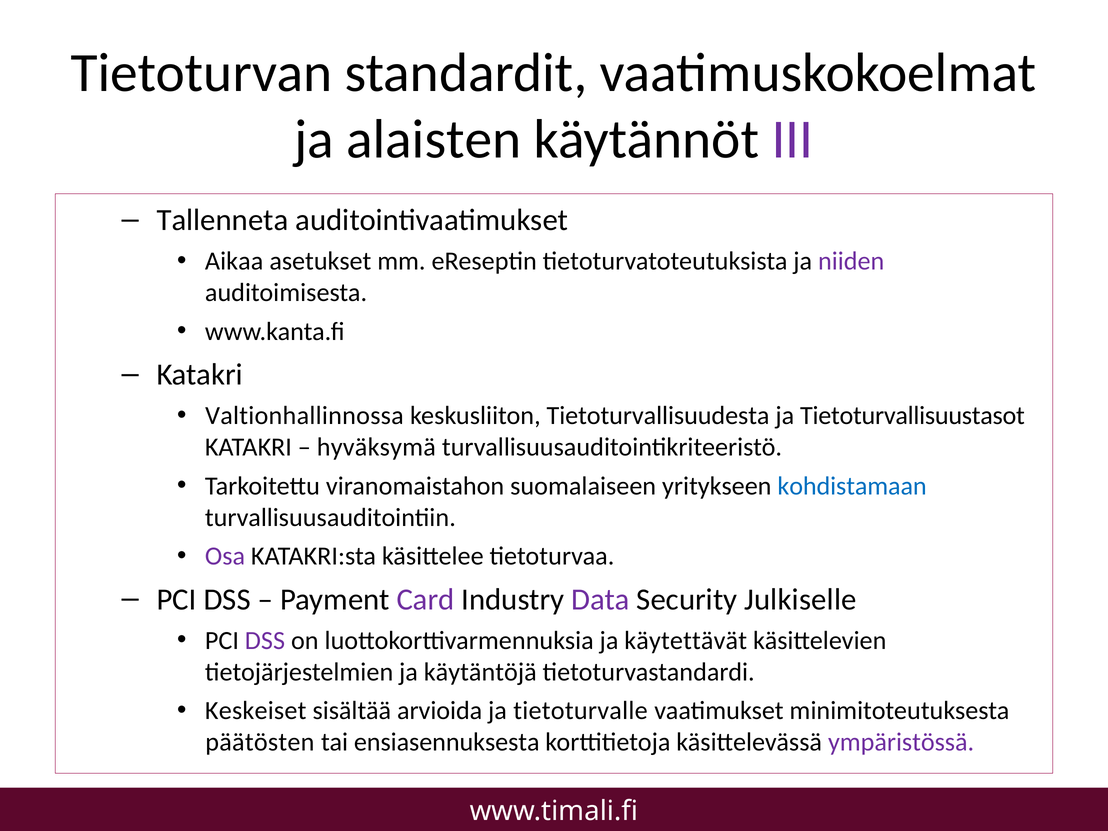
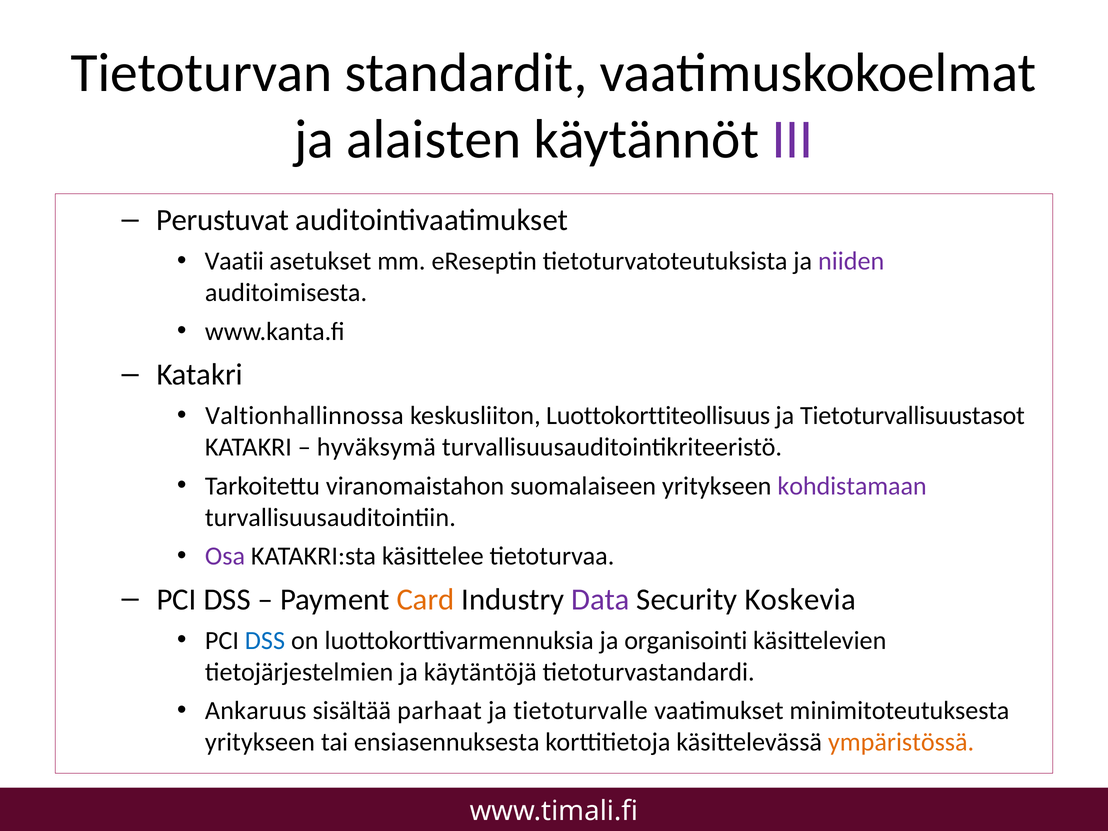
Tallenneta: Tallenneta -> Perustuvat
Aikaa: Aikaa -> Vaatii
Tietoturvallisuudesta: Tietoturvallisuudesta -> Luottokorttiteollisuus
kohdistamaan colour: blue -> purple
Card colour: purple -> orange
Julkiselle: Julkiselle -> Koskevia
DSS at (265, 641) colour: purple -> blue
käytettävät: käytettävät -> organisointi
Keskeiset: Keskeiset -> Ankaruus
arvioida: arvioida -> parhaat
päätösten at (260, 742): päätösten -> yritykseen
ympäristössä colour: purple -> orange
